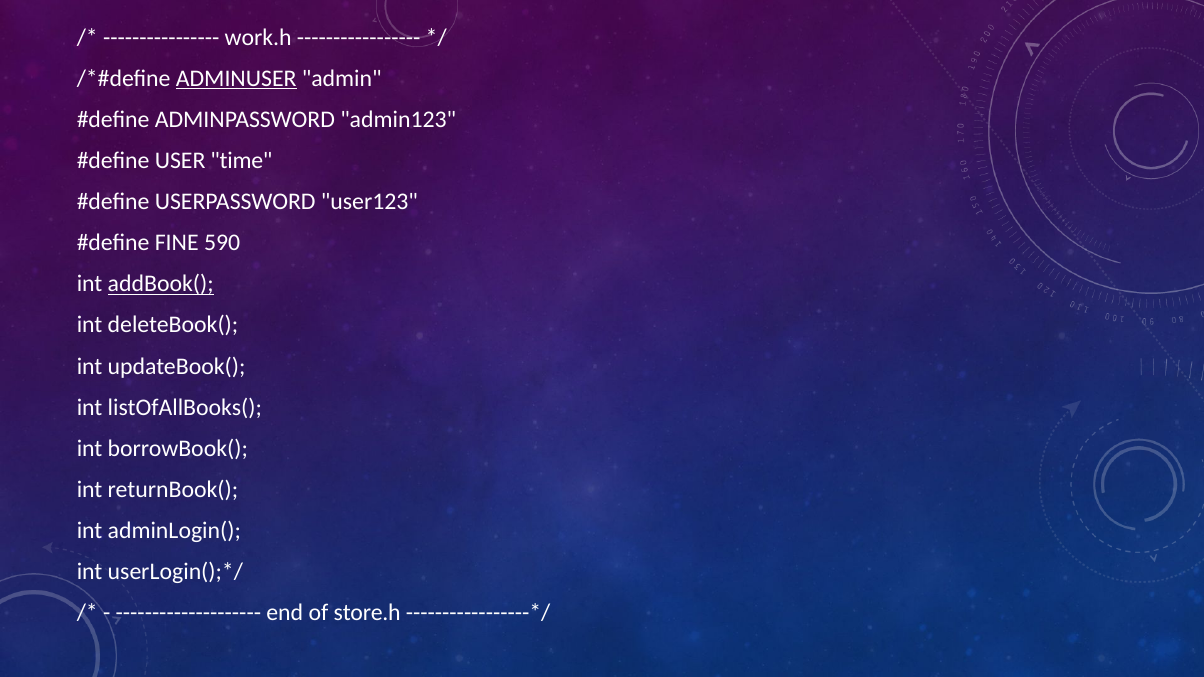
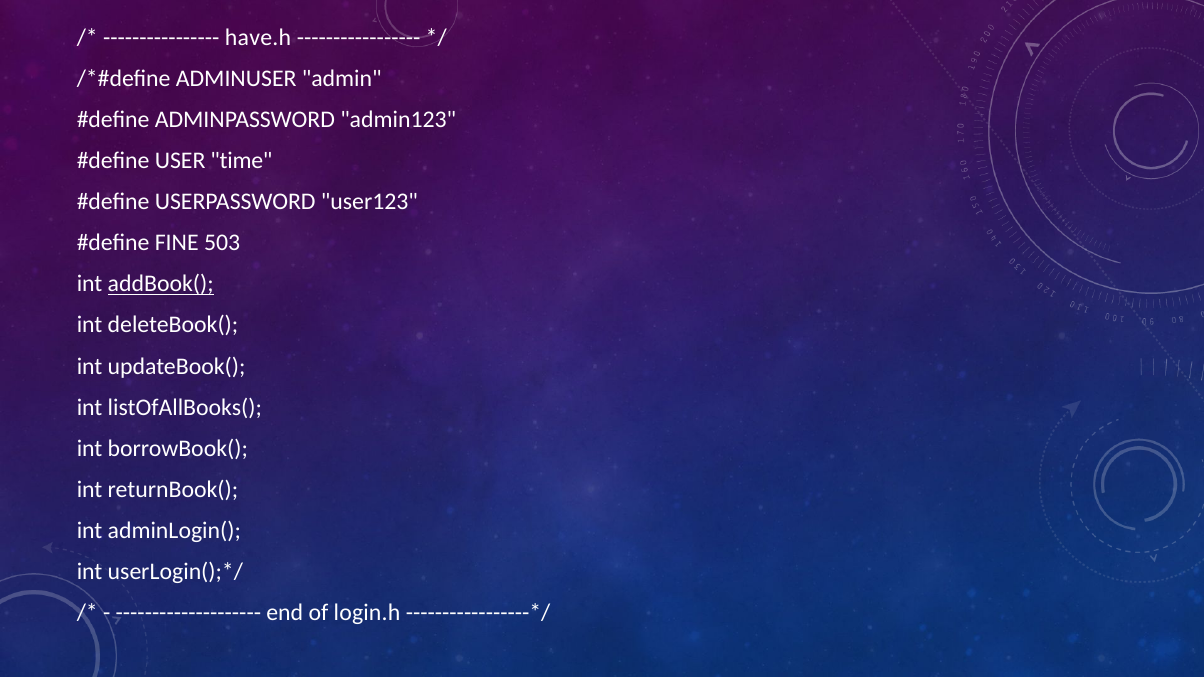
work.h: work.h -> have.h
ADMINUSER underline: present -> none
590: 590 -> 503
store.h: store.h -> login.h
